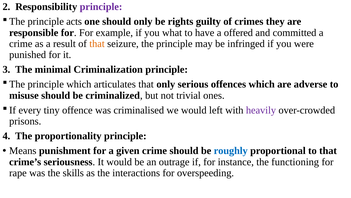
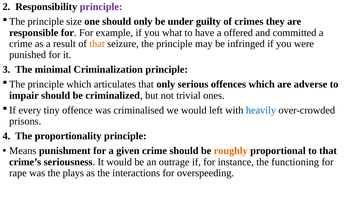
acts: acts -> size
rights: rights -> under
misuse: misuse -> impair
heavily colour: purple -> blue
roughly colour: blue -> orange
skills: skills -> plays
